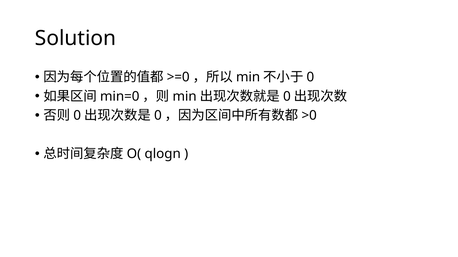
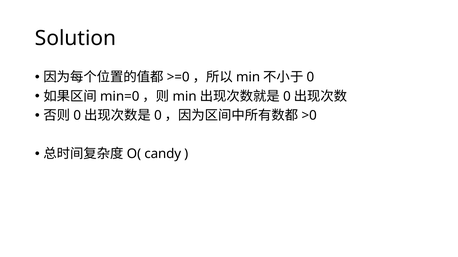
qlogn: qlogn -> candy
